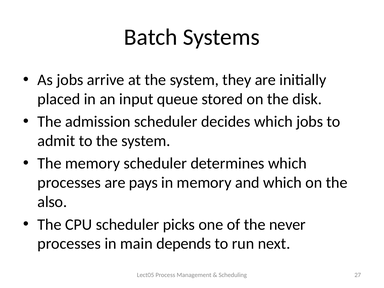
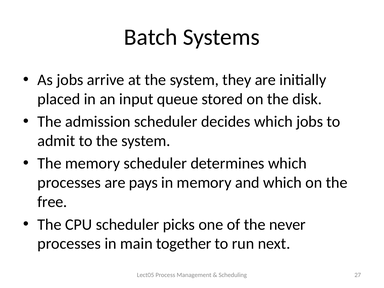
also: also -> free
depends: depends -> together
